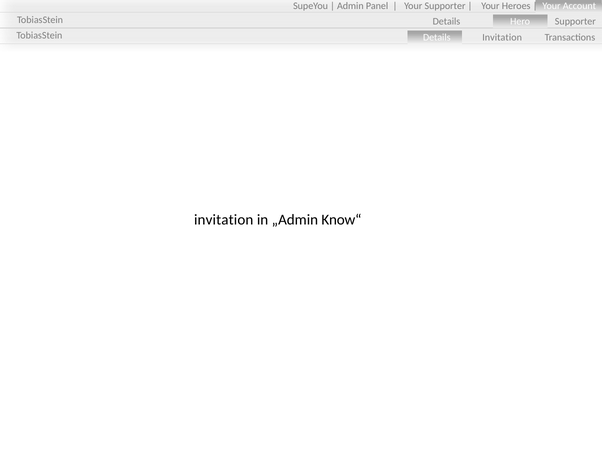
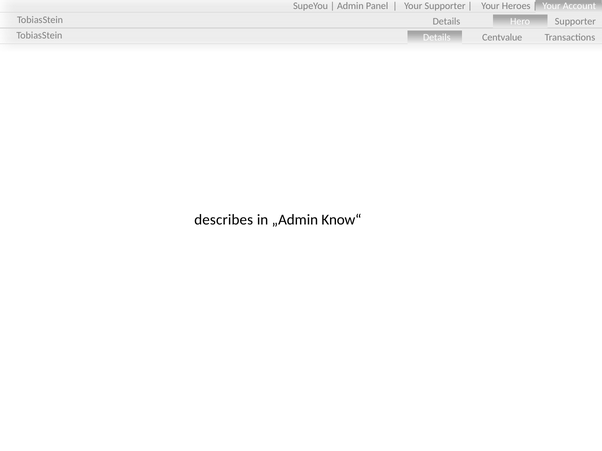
Details Invitation: Invitation -> Centvalue
invitation at (224, 220): invitation -> describes
